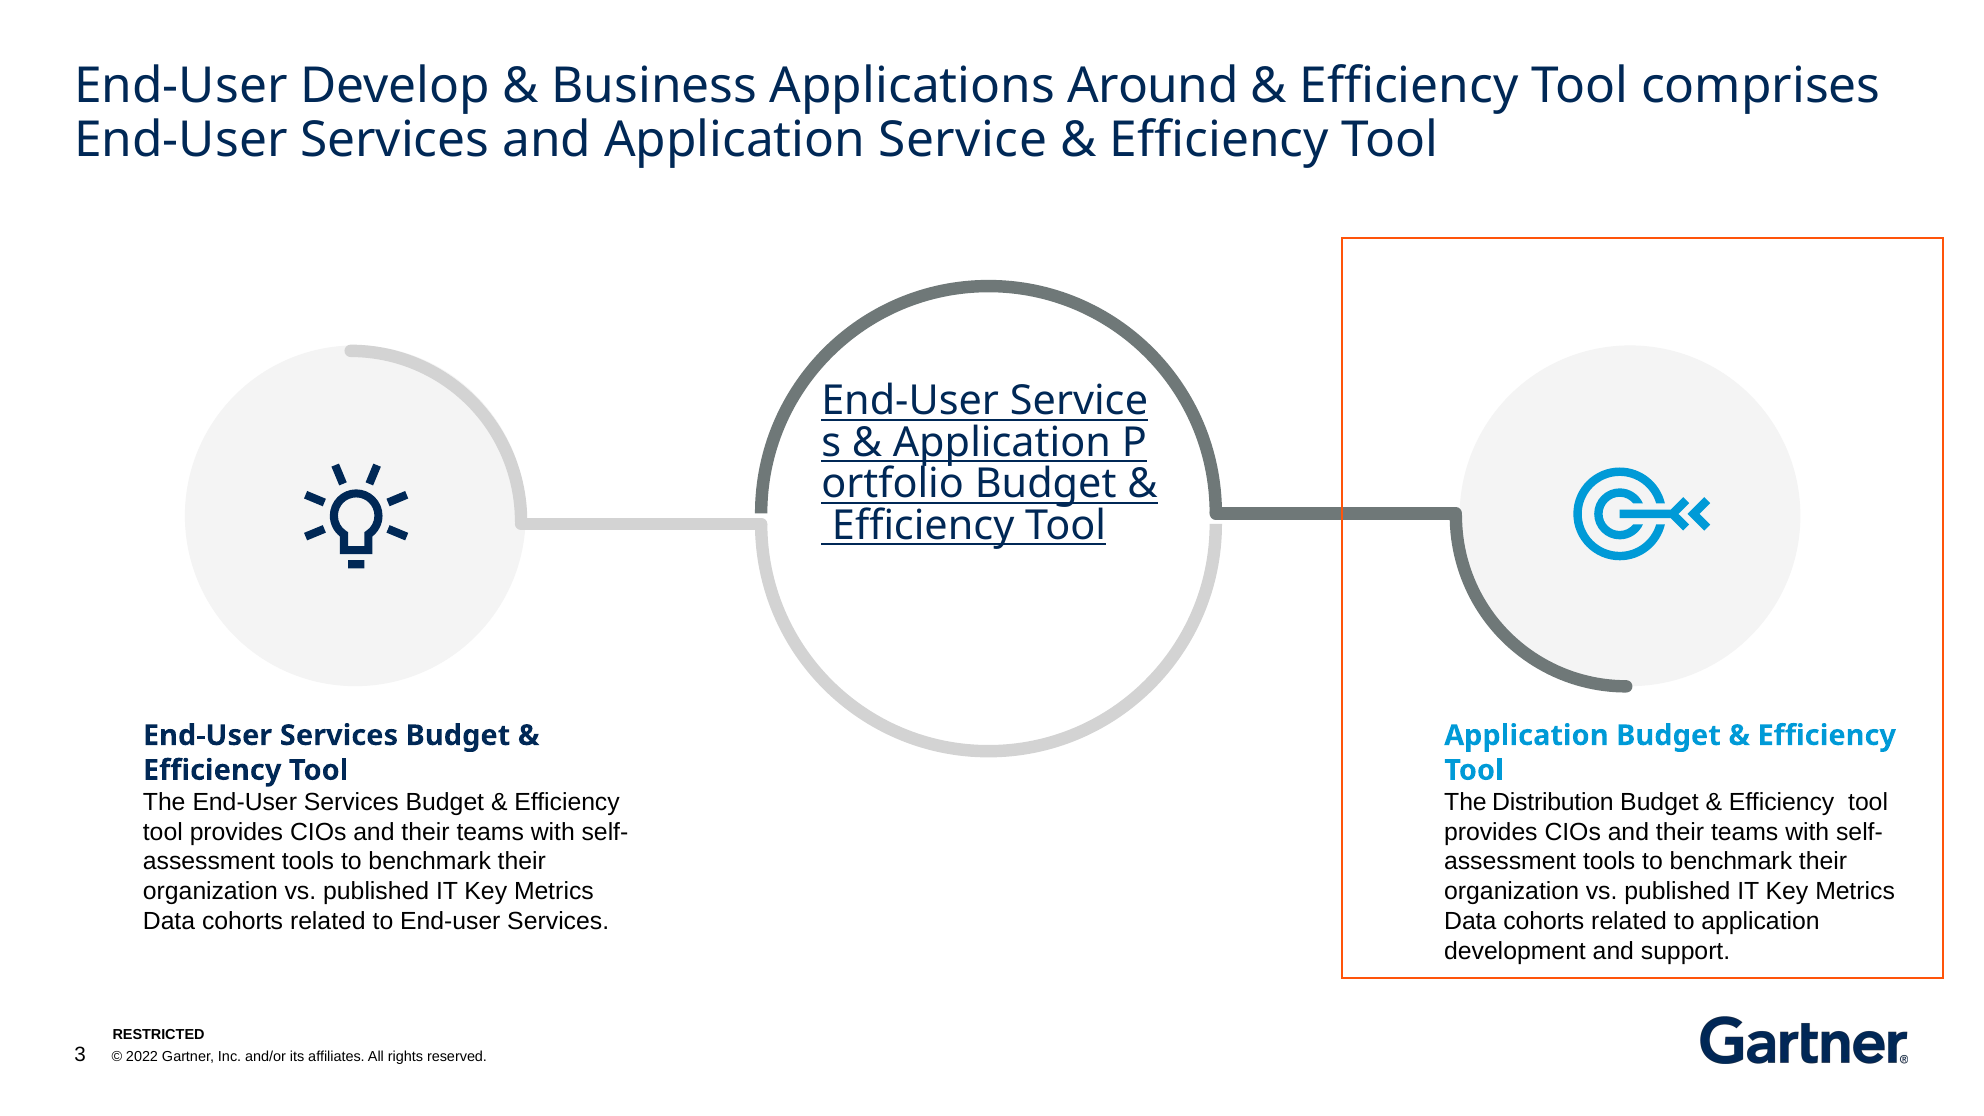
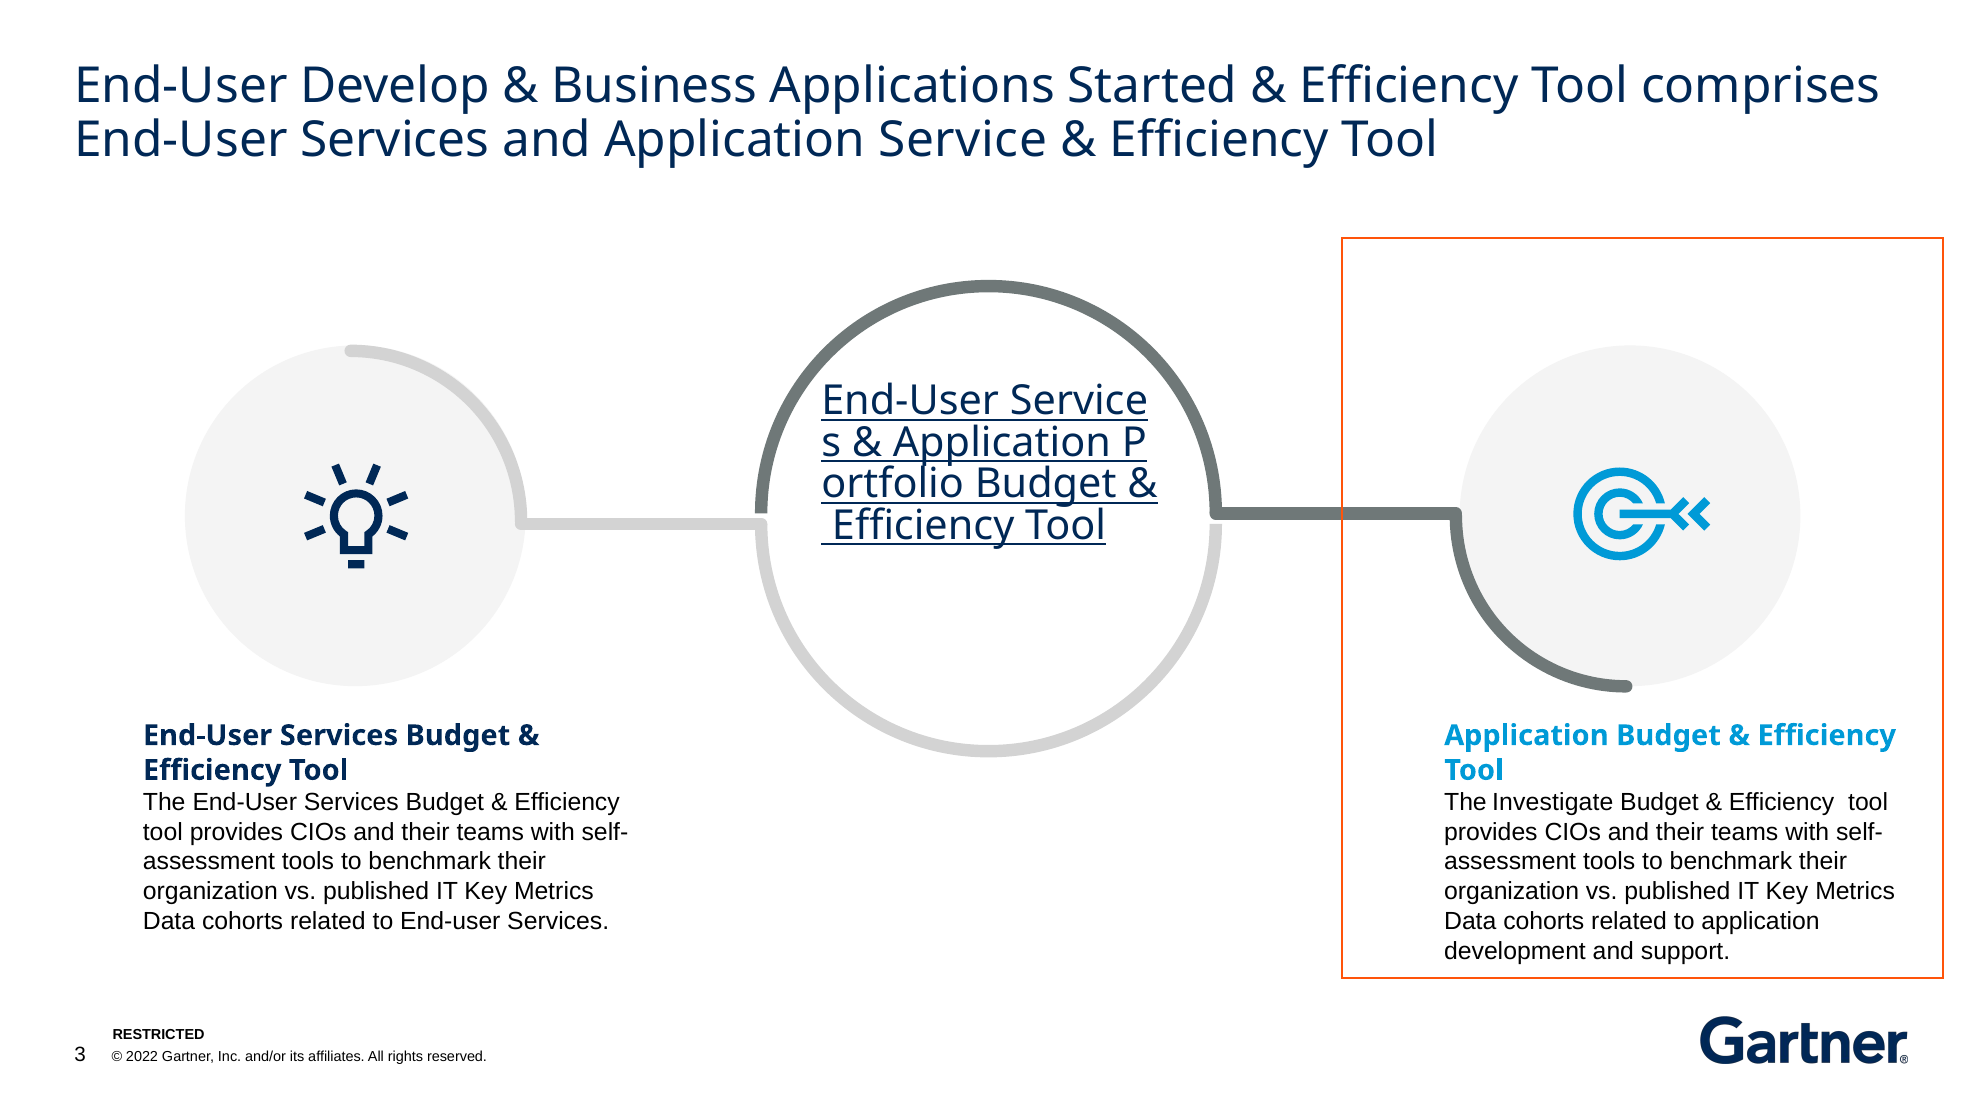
Around: Around -> Started
Distribution: Distribution -> Investigate
